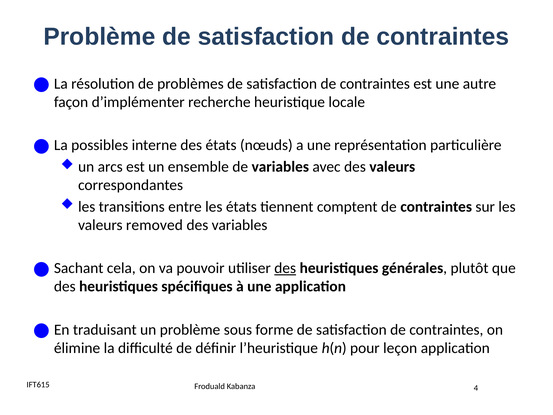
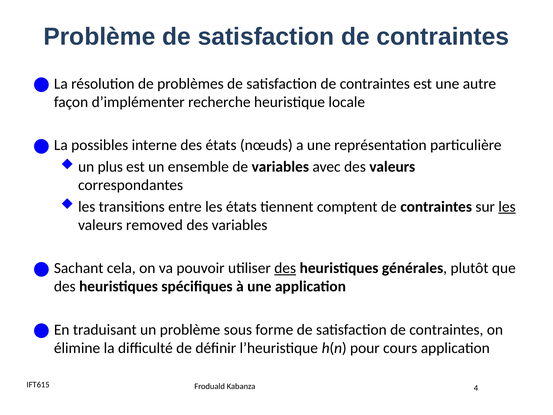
arcs: arcs -> plus
les at (507, 207) underline: none -> present
leçon: leçon -> cours
